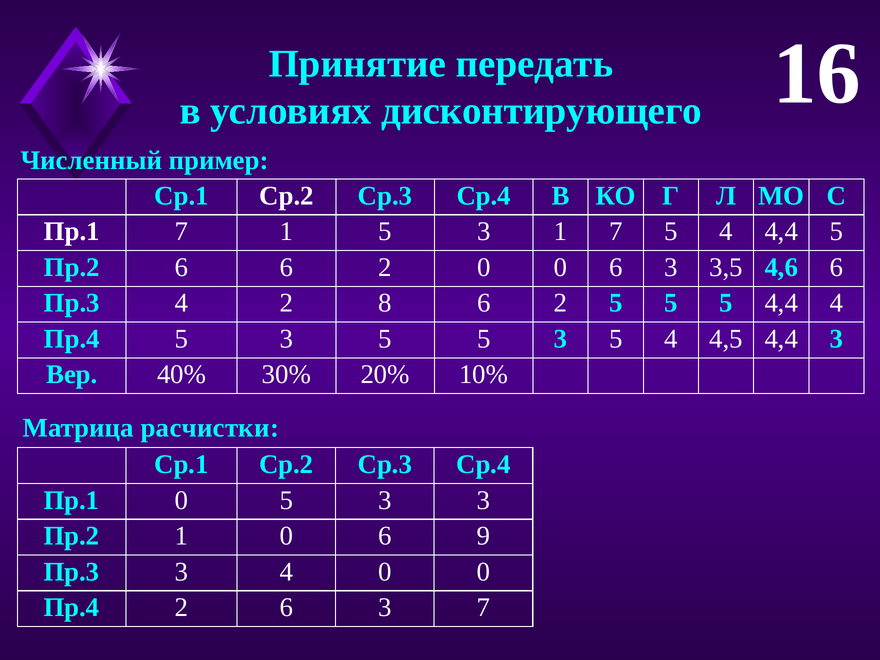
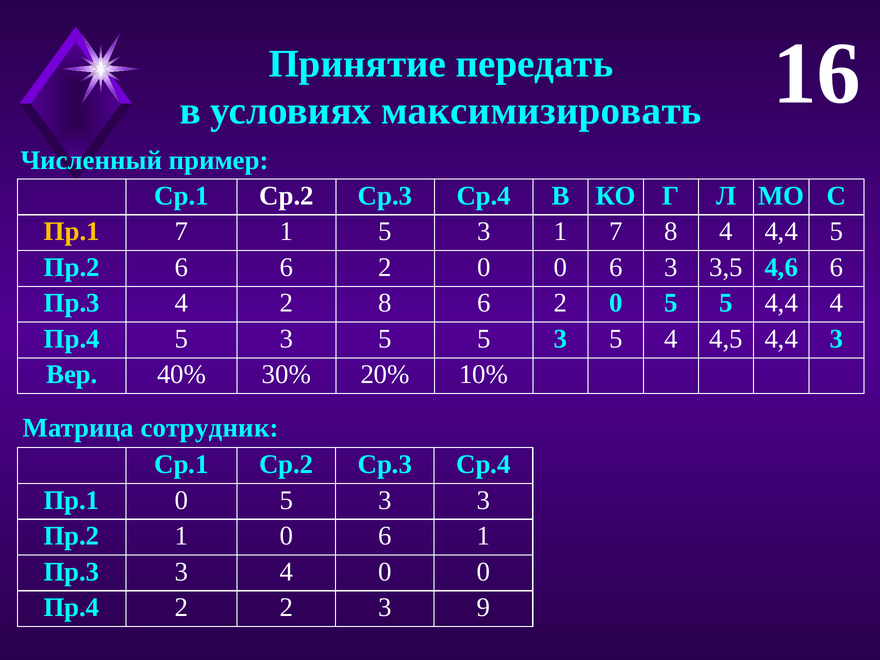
дисконтирующего: дисконтирующего -> максимизировать
Пр.1 at (72, 232) colour: white -> yellow
7 5: 5 -> 8
8 6 2 5: 5 -> 0
расчистки: расчистки -> сотрудник
6 9: 9 -> 1
2 6: 6 -> 2
3 7: 7 -> 9
